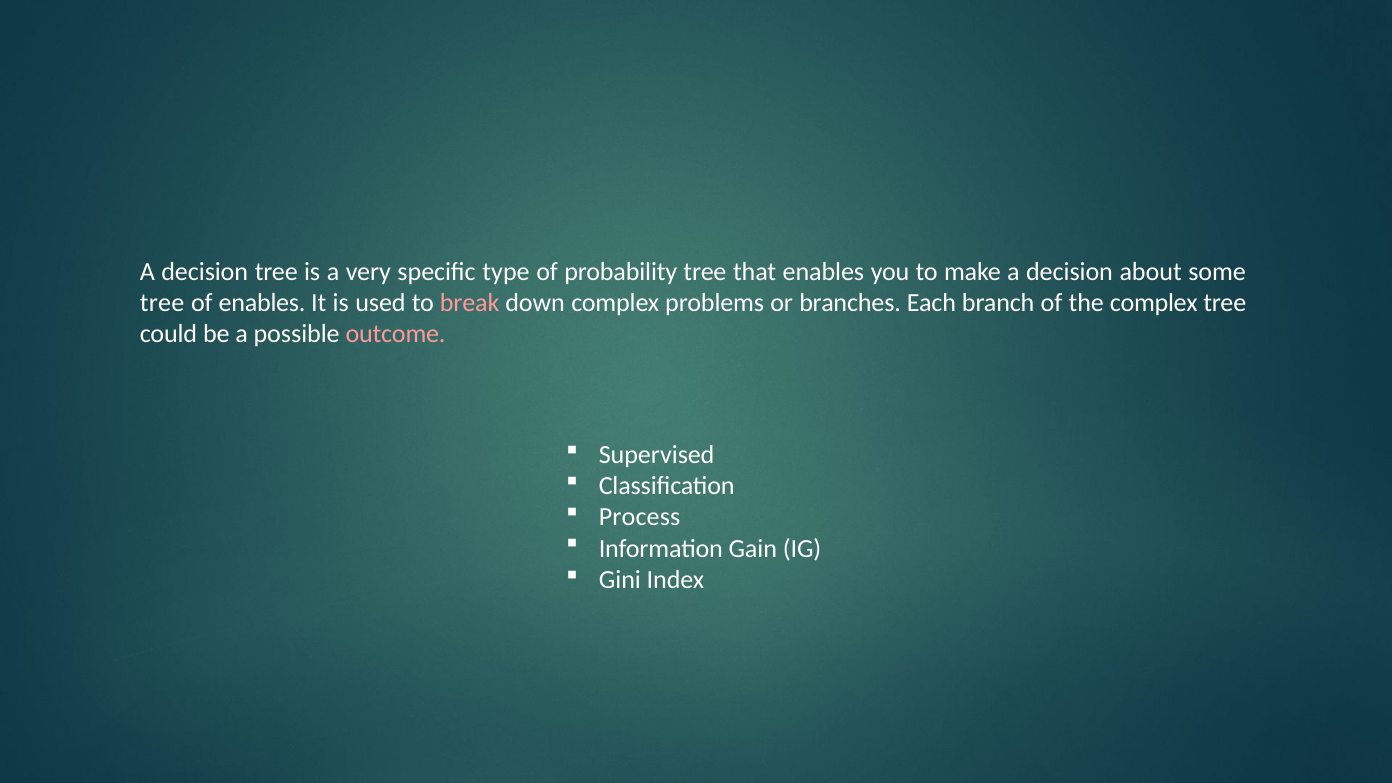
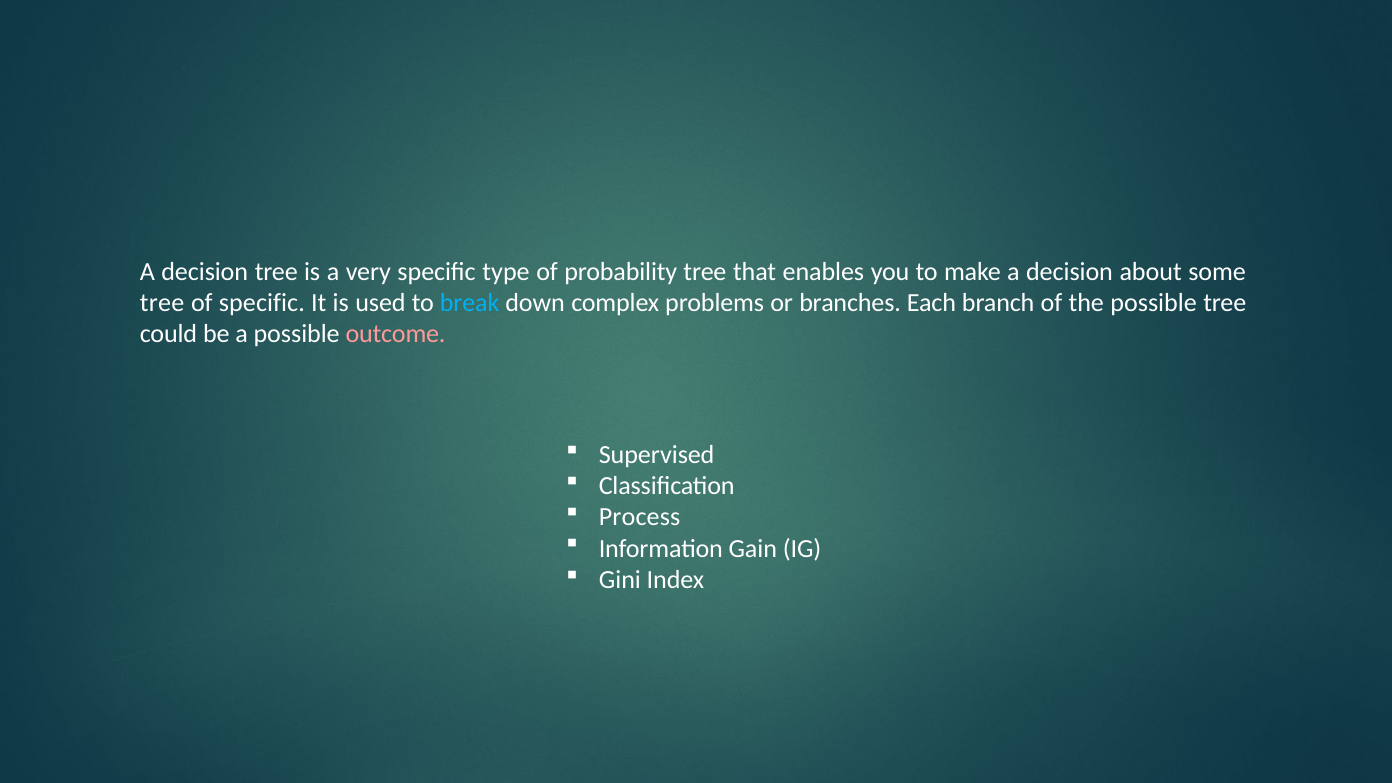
of enables: enables -> specific
break colour: pink -> light blue
the complex: complex -> possible
